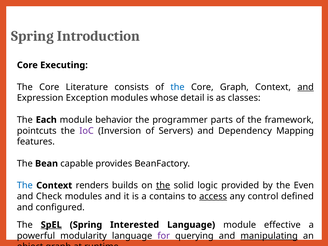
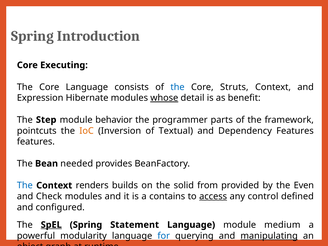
Core Literature: Literature -> Language
Core Graph: Graph -> Struts
and at (306, 87) underline: present -> none
Exception: Exception -> Hibernate
whose underline: none -> present
classes: classes -> benefit
Each: Each -> Step
IoC colour: purple -> orange
Servers: Servers -> Textual
Dependency Mapping: Mapping -> Features
capable: capable -> needed
the at (163, 185) underline: present -> none
logic: logic -> from
Interested: Interested -> Statement
effective: effective -> medium
for colour: purple -> blue
